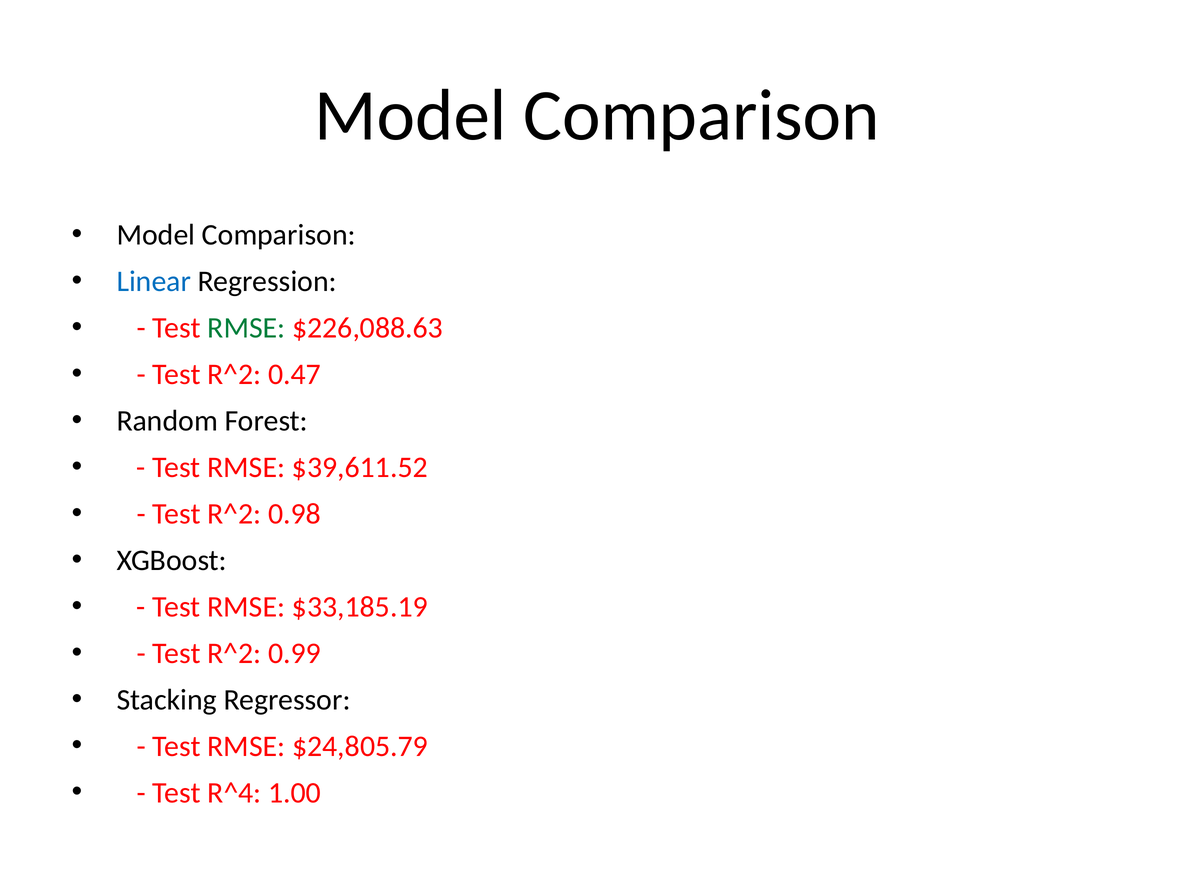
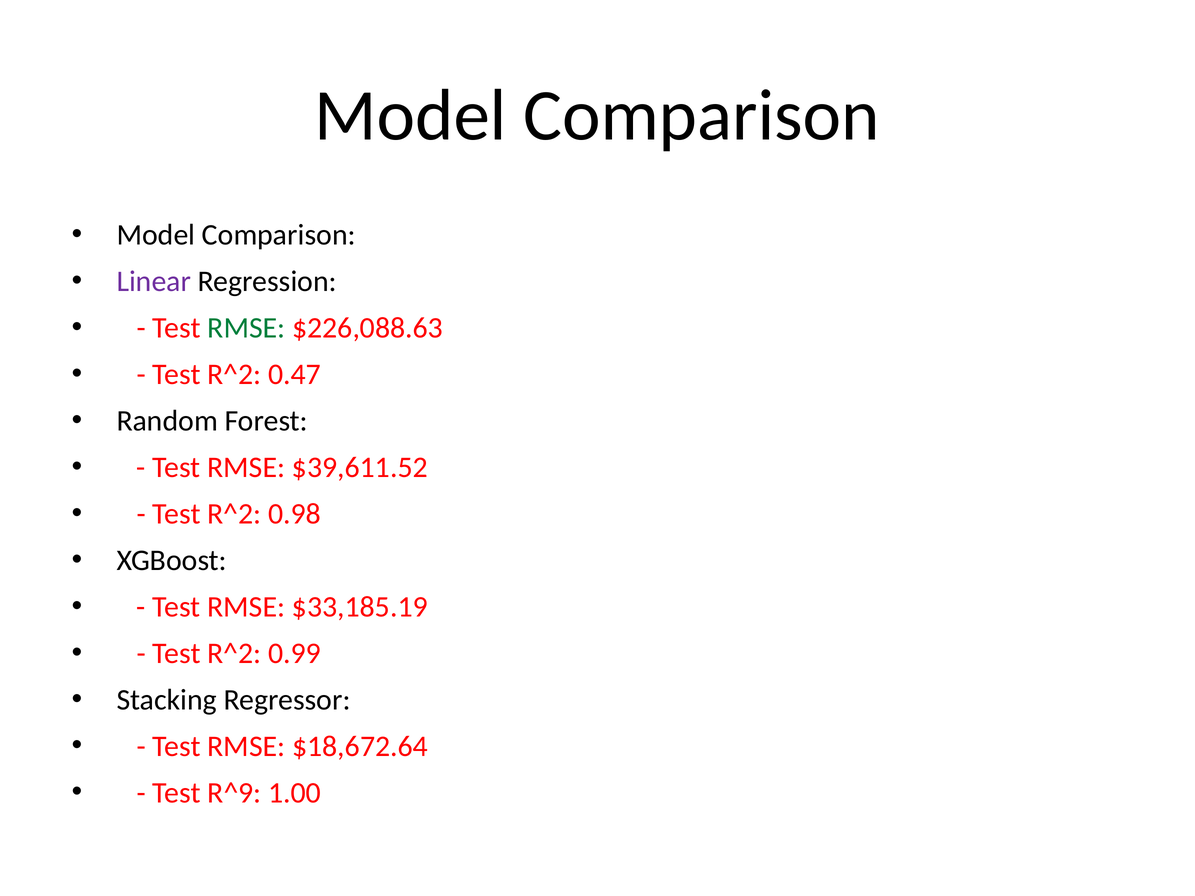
Linear colour: blue -> purple
$24,805.79: $24,805.79 -> $18,672.64
R^4: R^4 -> R^9
